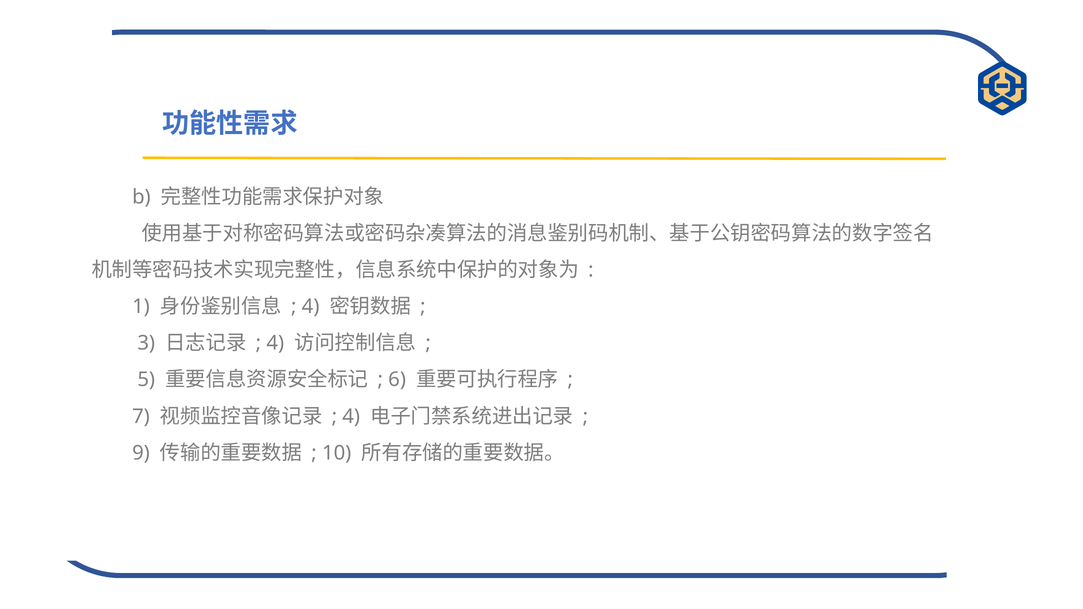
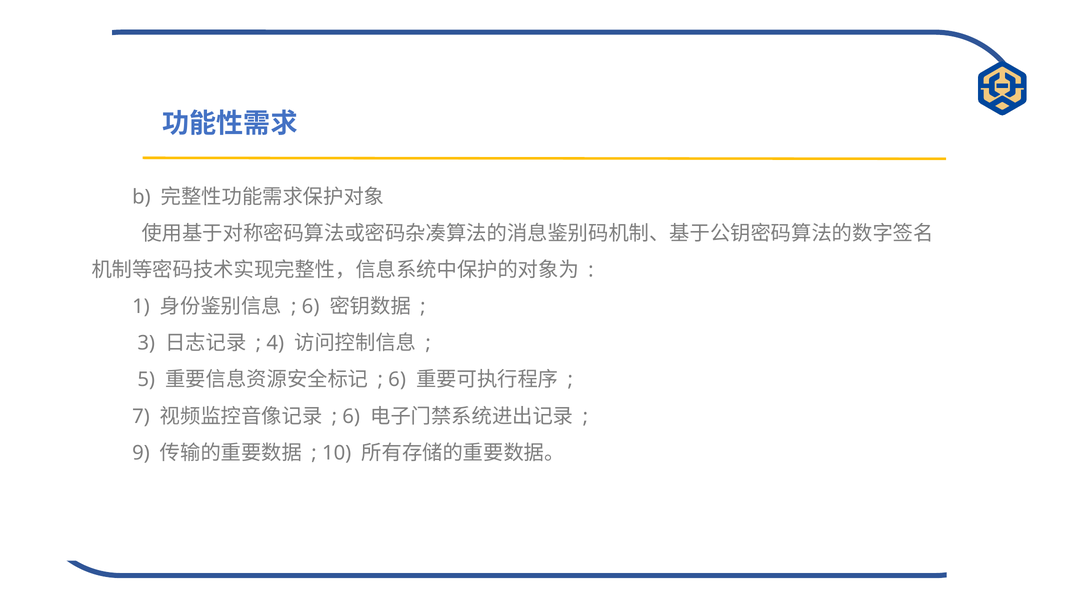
4 at (311, 307): 4 -> 6
4 at (351, 416): 4 -> 6
